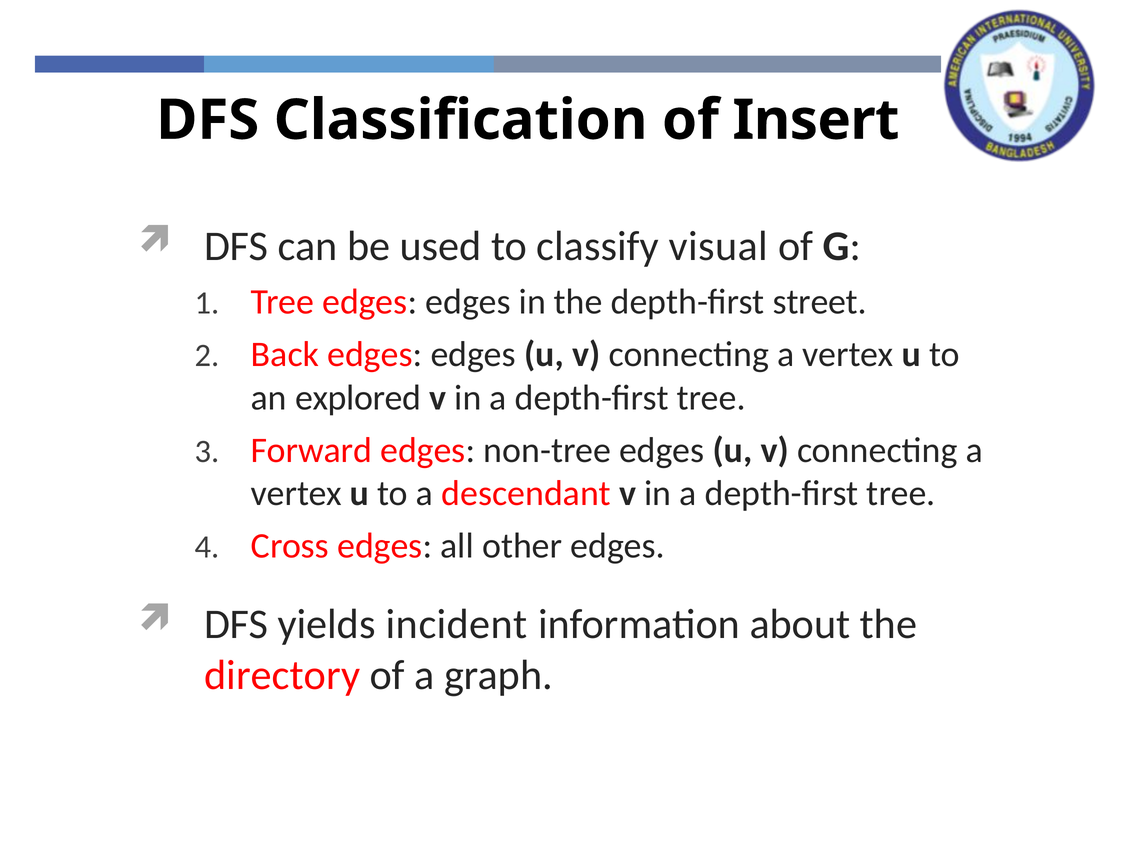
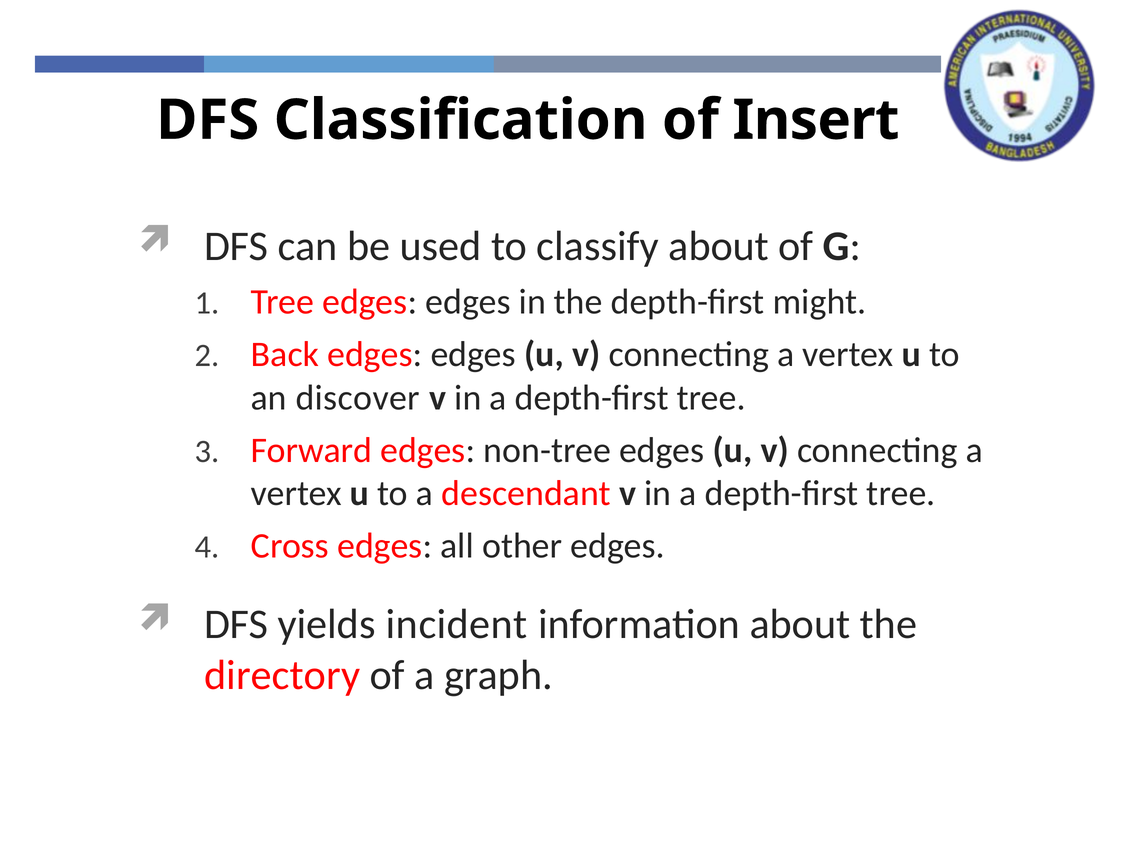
classify visual: visual -> about
street: street -> might
explored: explored -> discover
